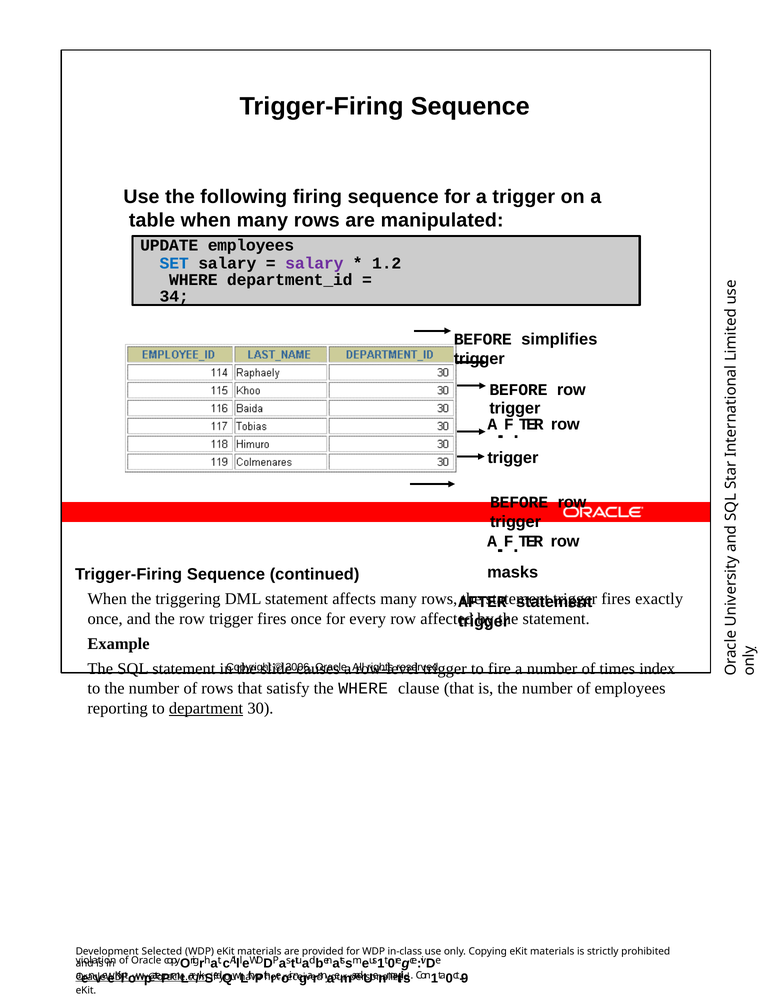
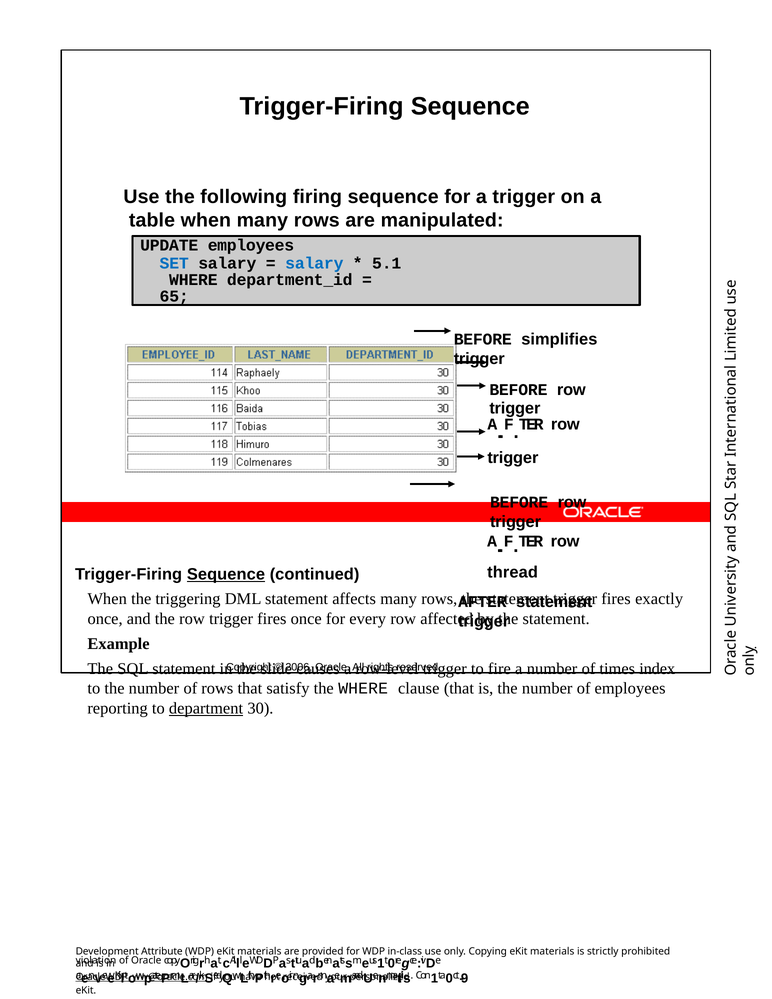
salary at (314, 263) colour: purple -> blue
1.2: 1.2 -> 5.1
34: 34 -> 65
masks: masks -> thread
Sequence at (226, 574) underline: none -> present
Selected: Selected -> Attribute
